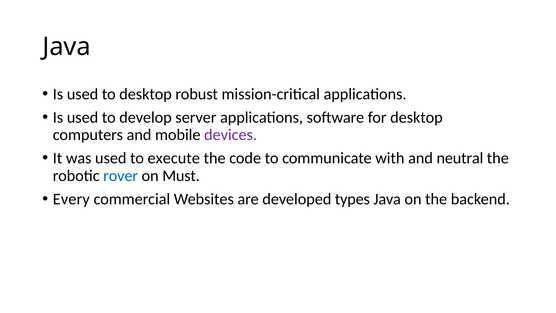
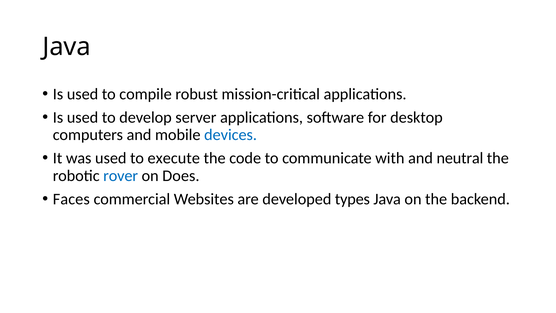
to desktop: desktop -> compile
devices colour: purple -> blue
Must: Must -> Does
Every: Every -> Faces
